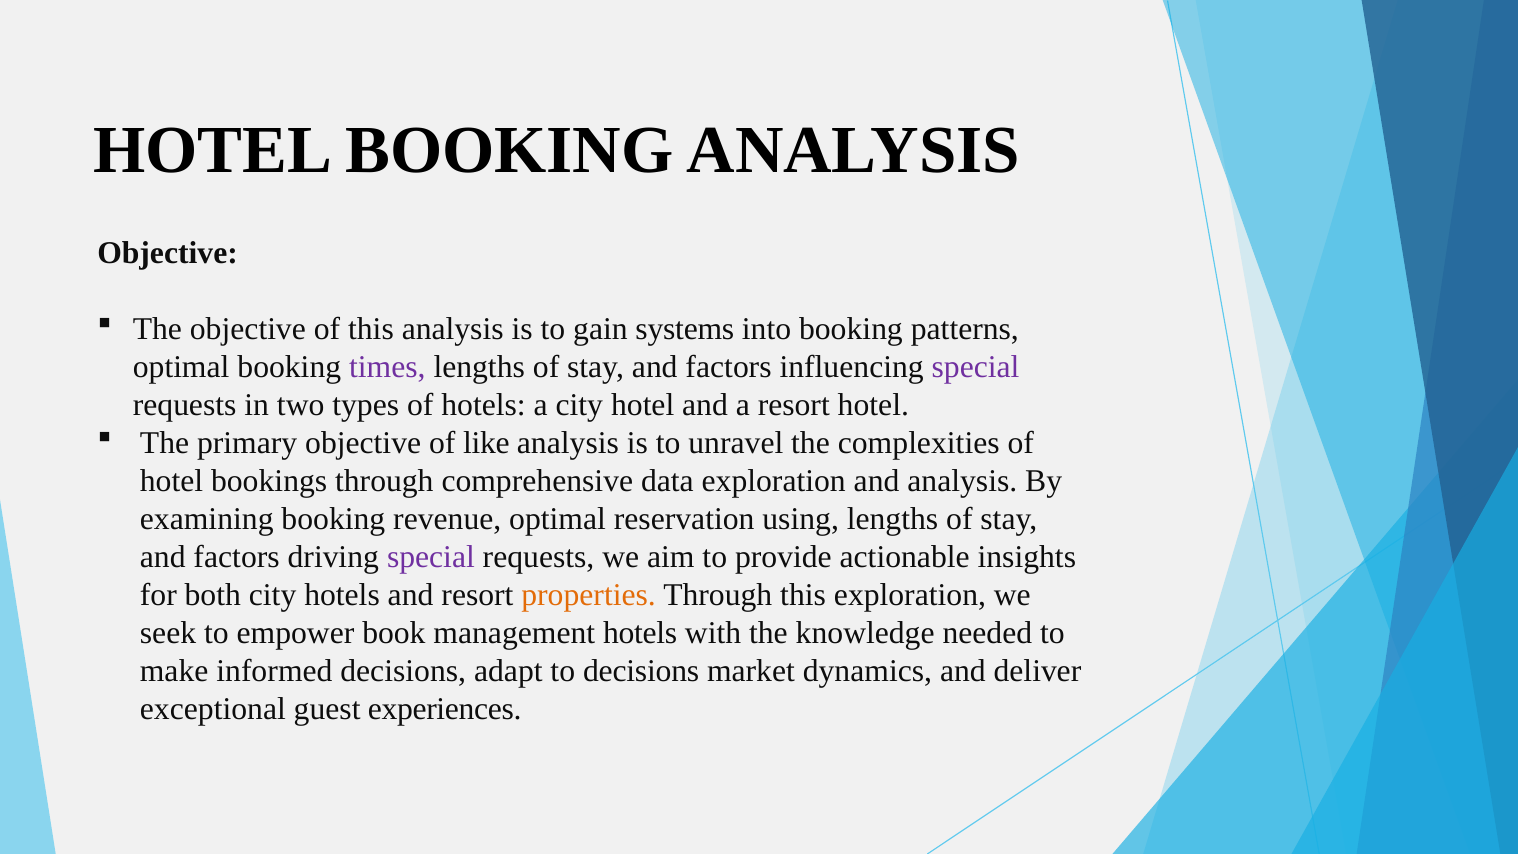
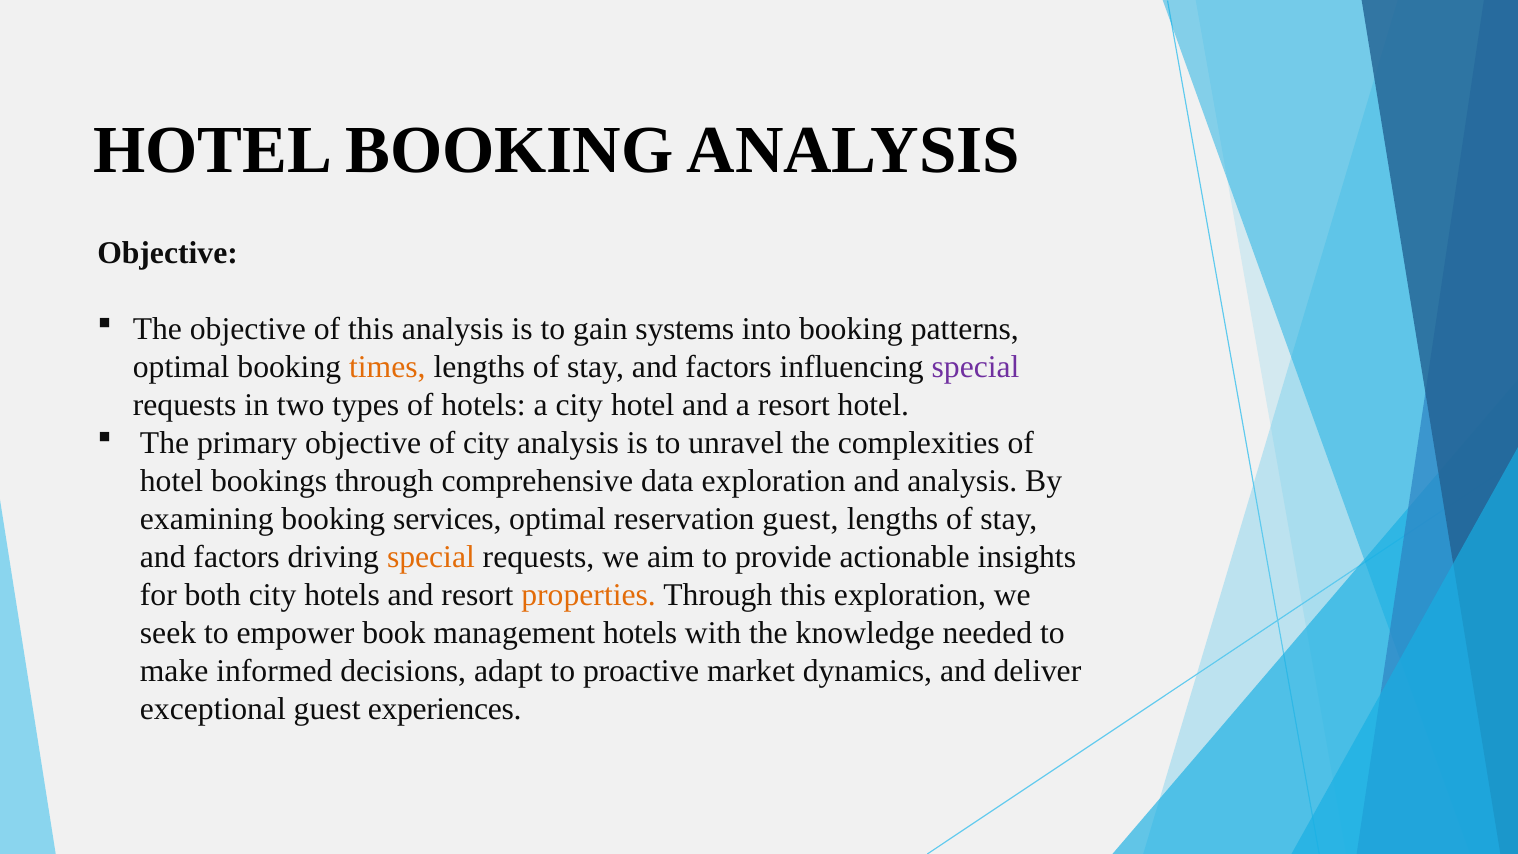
times colour: purple -> orange
of like: like -> city
revenue: revenue -> services
reservation using: using -> guest
special at (431, 557) colour: purple -> orange
to decisions: decisions -> proactive
